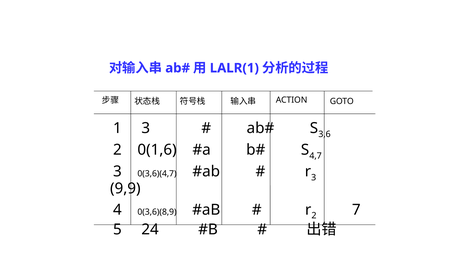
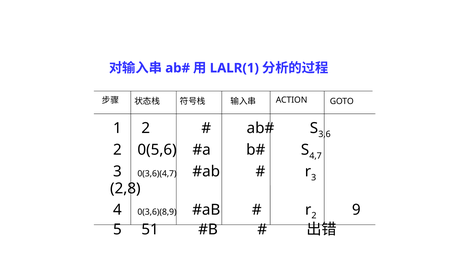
1 3: 3 -> 2
0(1,6: 0(1,6 -> 0(5,6
9,9: 9,9 -> 2,8
7: 7 -> 9
24: 24 -> 51
